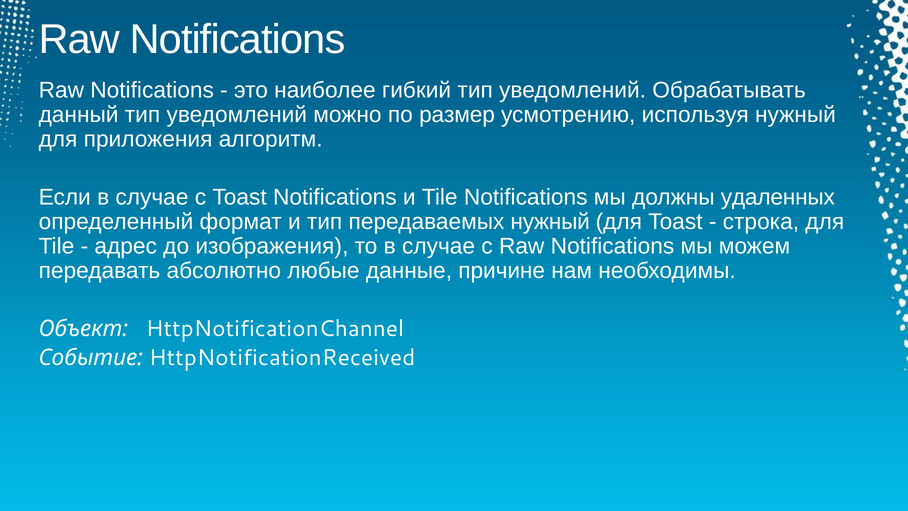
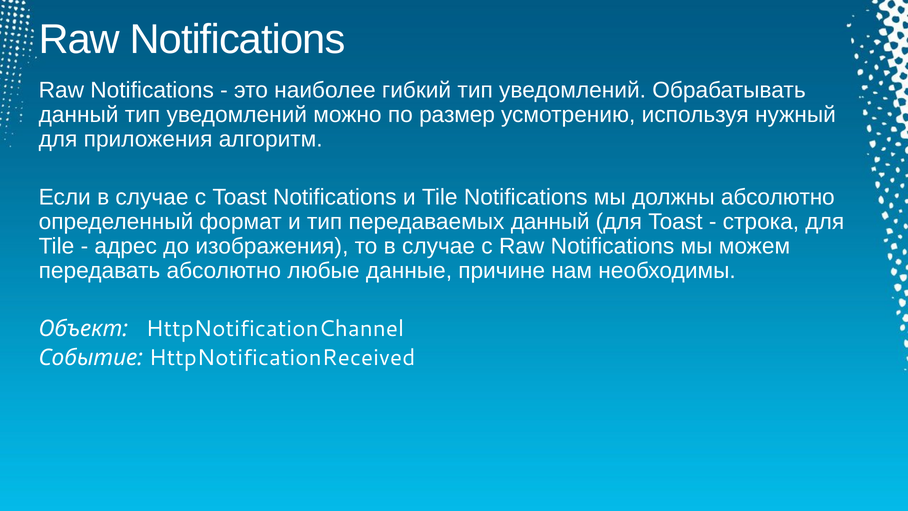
должны удаленных: удаленных -> абсолютно
передаваемых нужный: нужный -> данный
